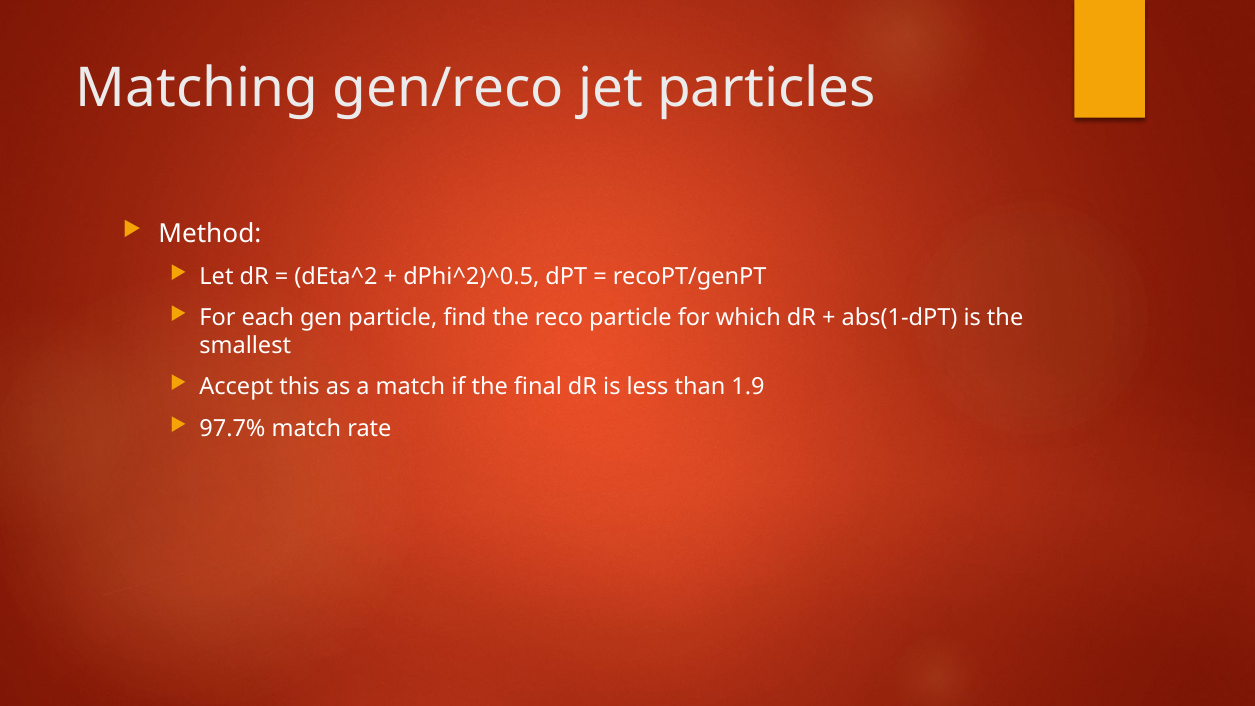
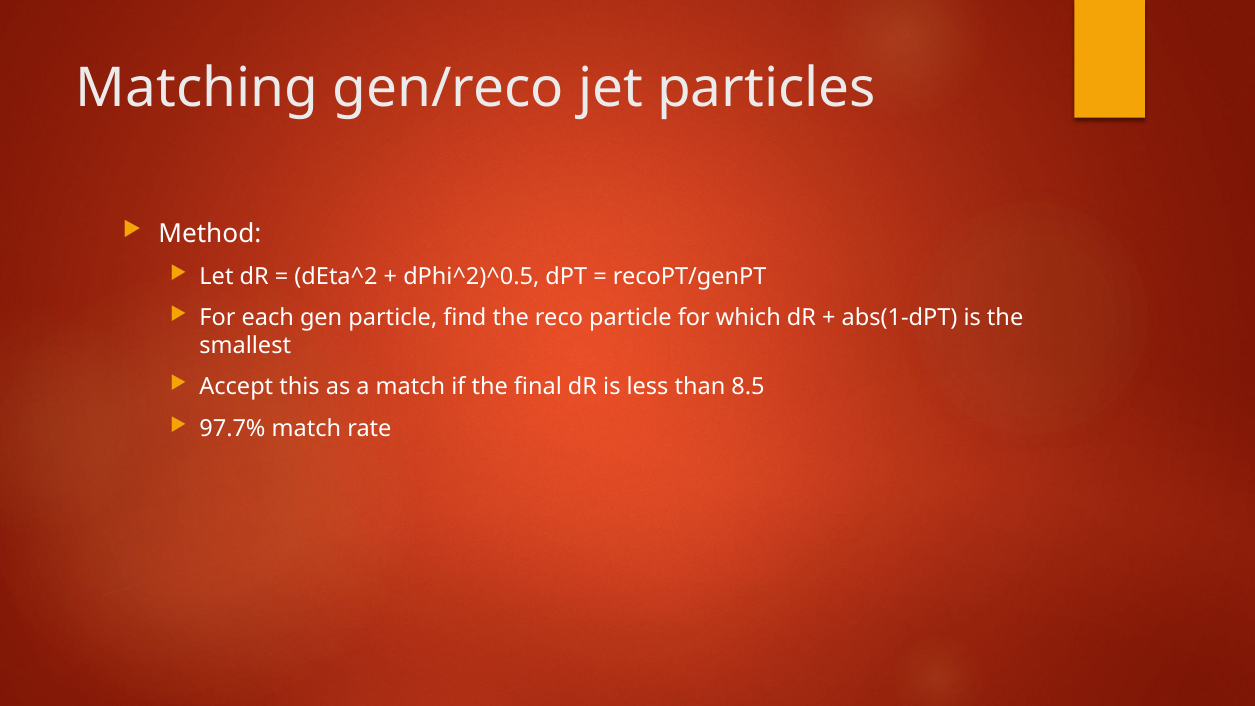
1.9: 1.9 -> 8.5
